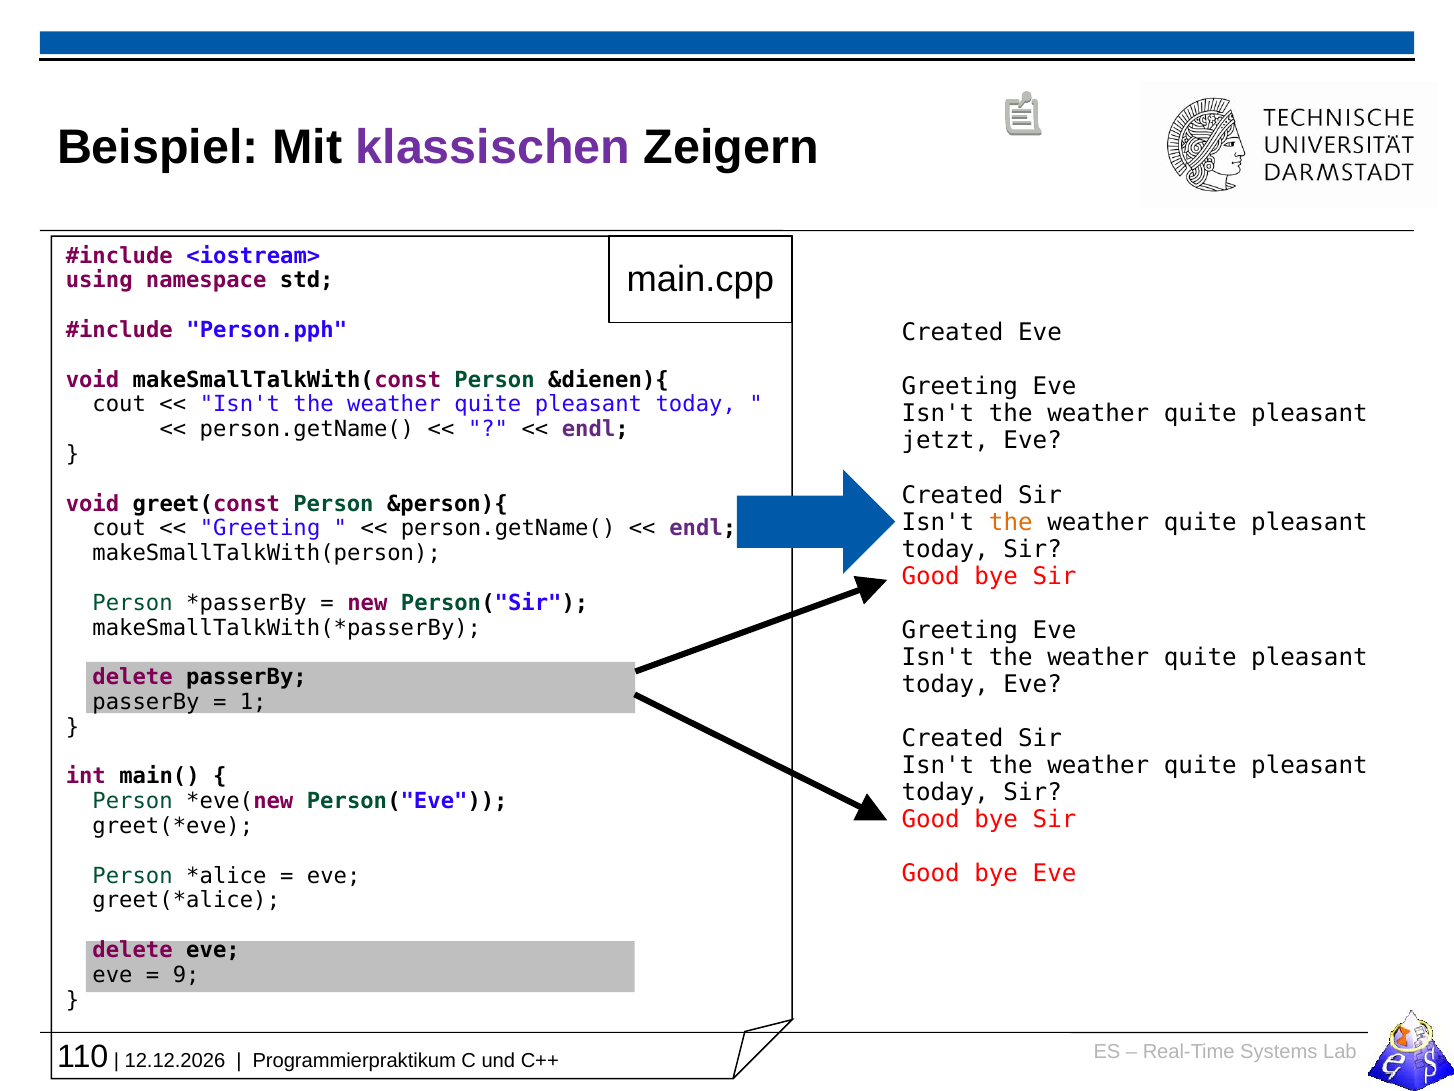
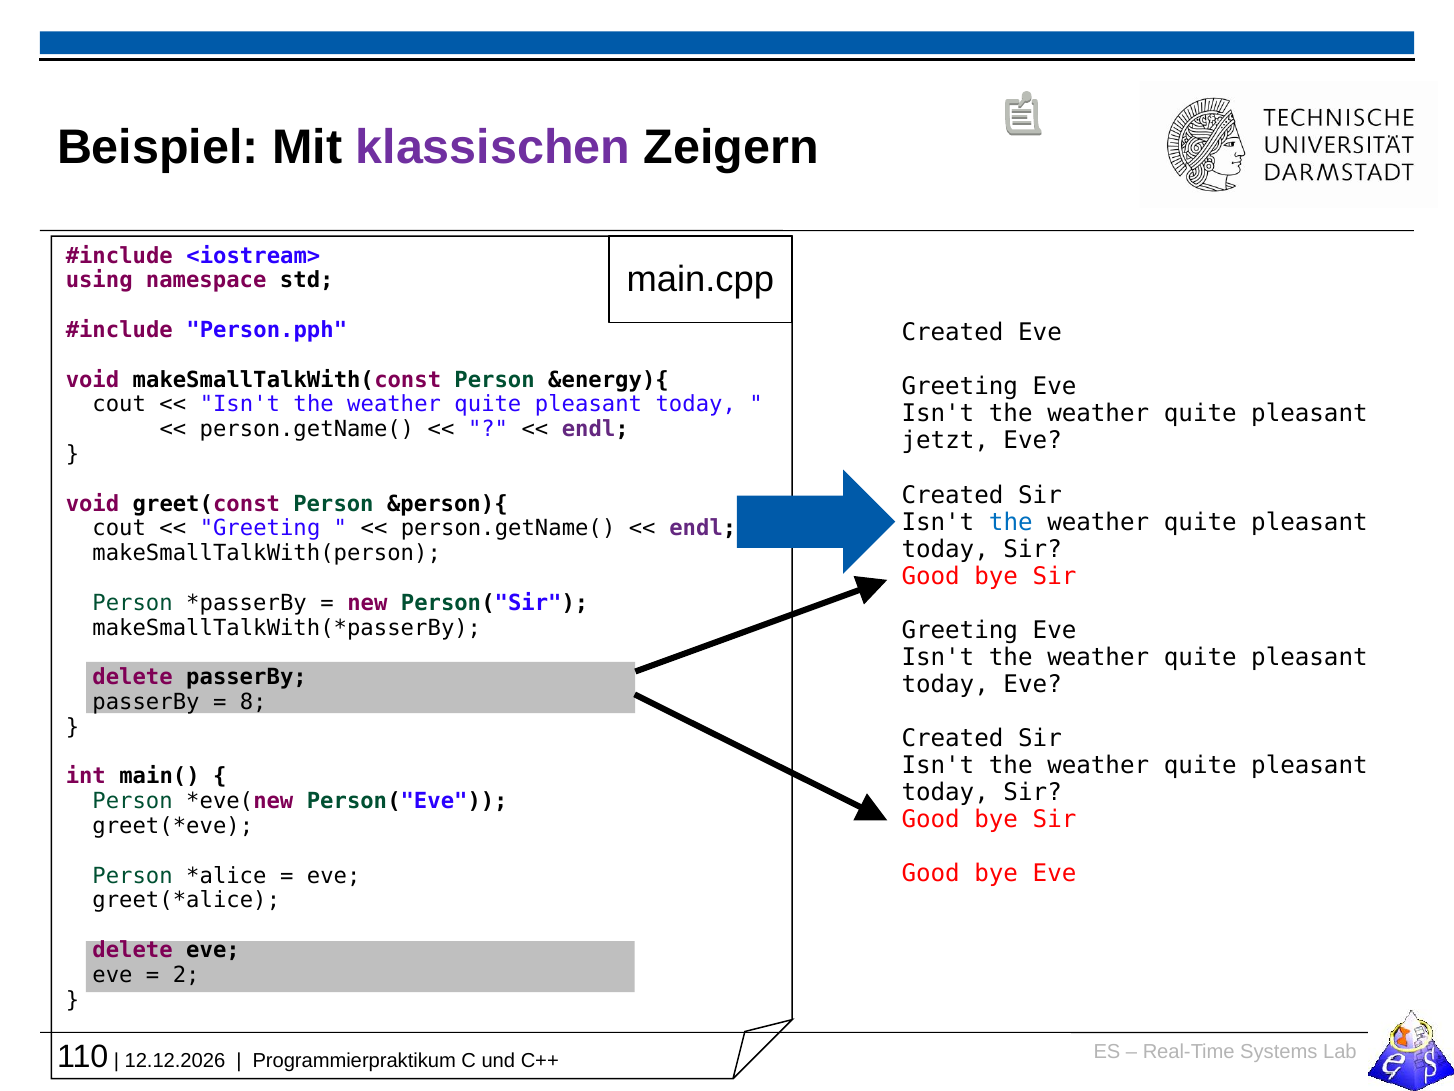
&dienen){: &dienen){ -> &energy){
the at (1011, 522) colour: orange -> blue
1: 1 -> 8
9: 9 -> 2
